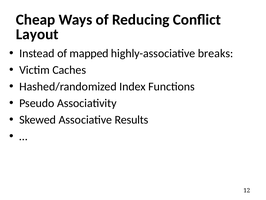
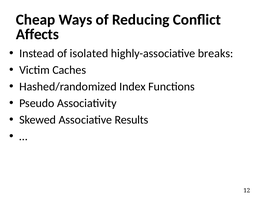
Layout: Layout -> Affects
mapped: mapped -> isolated
